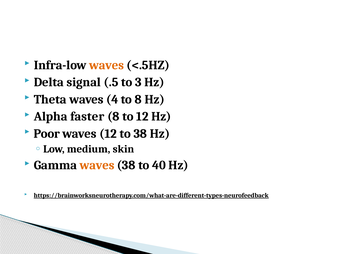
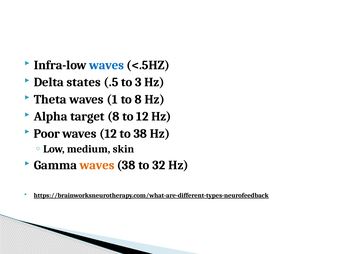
waves at (107, 65) colour: orange -> blue
signal: signal -> states
4: 4 -> 1
faster: faster -> target
40: 40 -> 32
